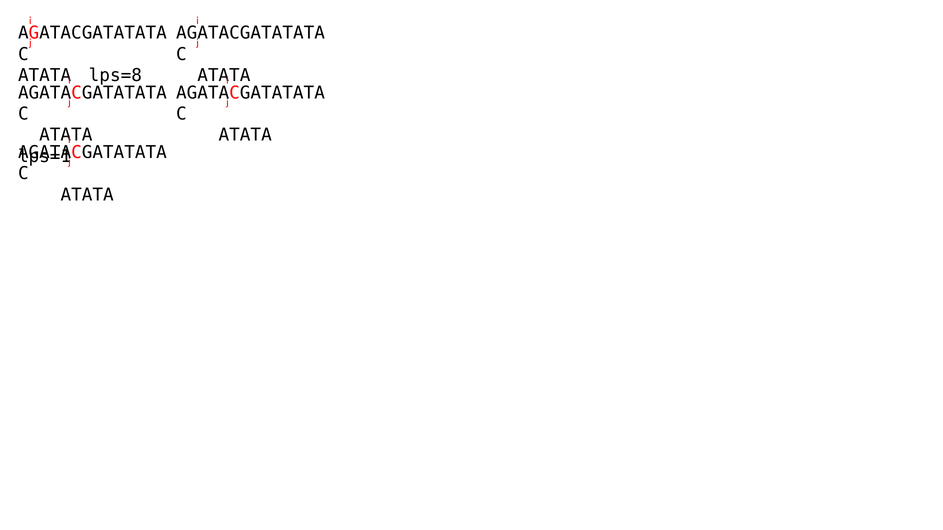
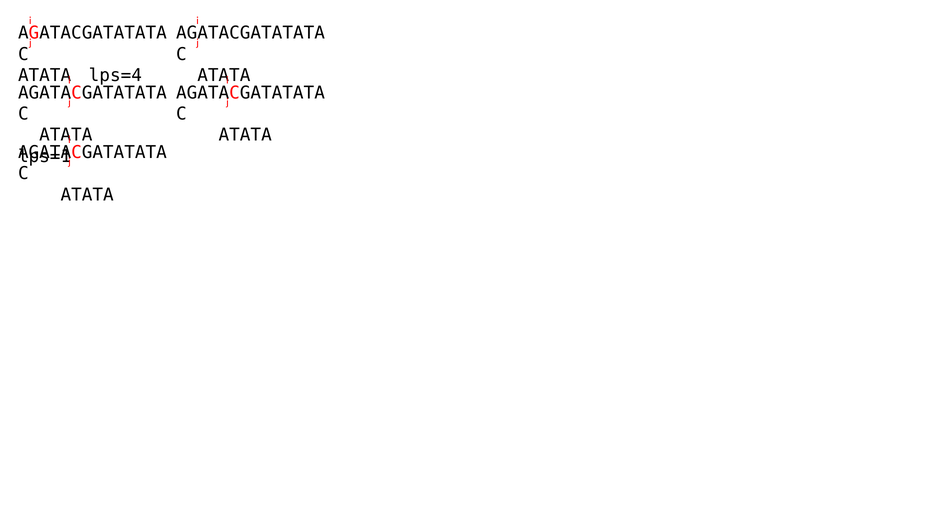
lps=8: lps=8 -> lps=4
